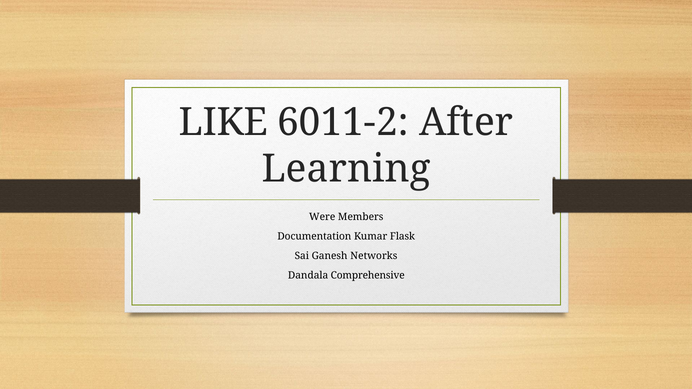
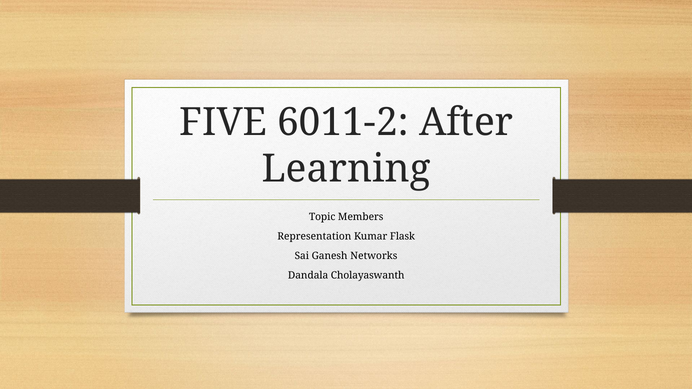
LIKE: LIKE -> FIVE
Were: Were -> Topic
Documentation: Documentation -> Representation
Comprehensive: Comprehensive -> Cholayaswanth
